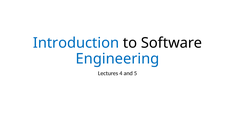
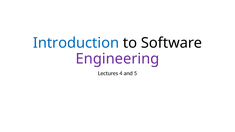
Engineering colour: blue -> purple
